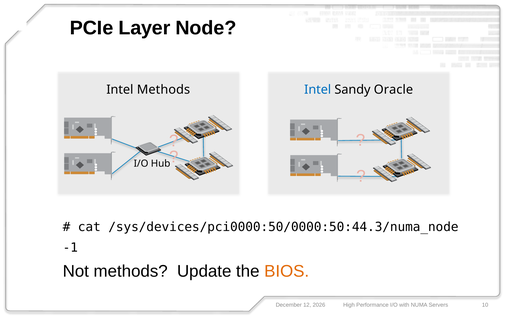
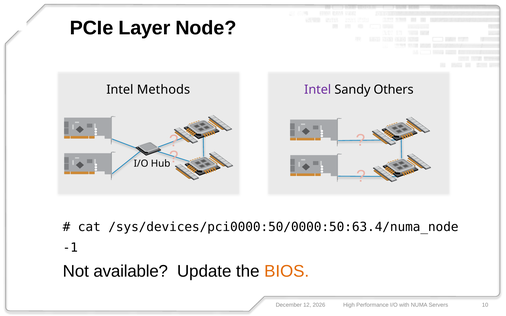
Intel at (318, 90) colour: blue -> purple
Oracle: Oracle -> Others
/sys/devices/pci0000:50/0000:50:44.3/numa_node: /sys/devices/pci0000:50/0000:50:44.3/numa_node -> /sys/devices/pci0000:50/0000:50:63.4/numa_node
Not methods: methods -> available
